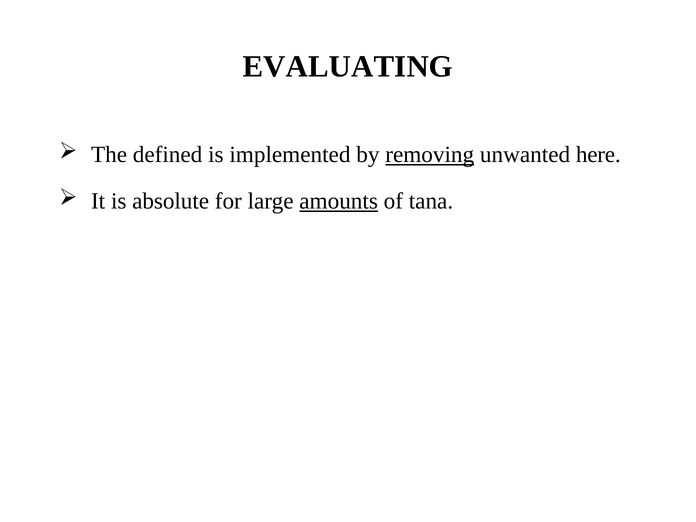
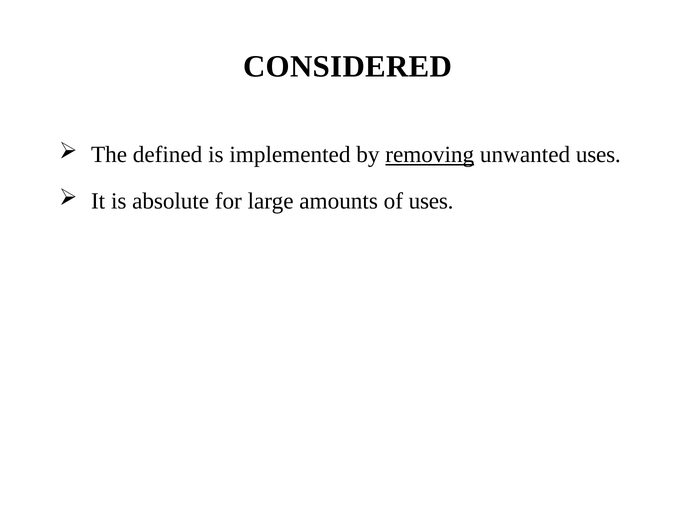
EVALUATING: EVALUATING -> CONSIDERED
unwanted here: here -> uses
amounts underline: present -> none
of tana: tana -> uses
